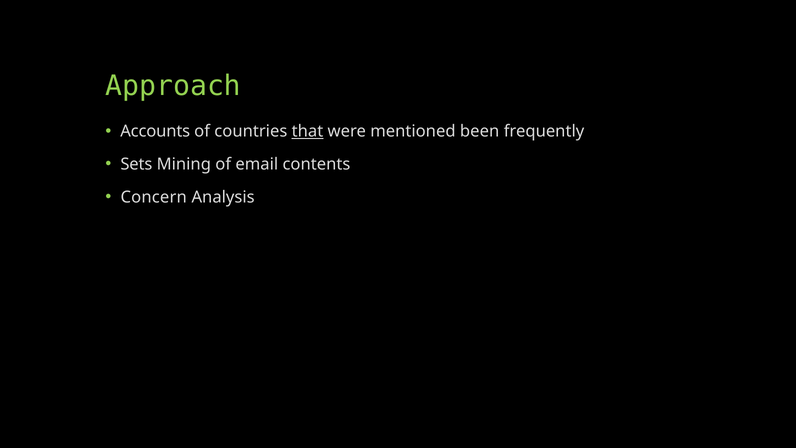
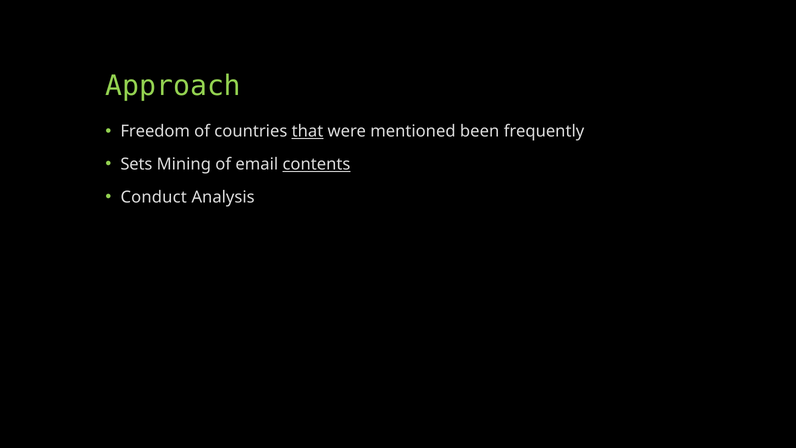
Accounts: Accounts -> Freedom
contents underline: none -> present
Concern: Concern -> Conduct
